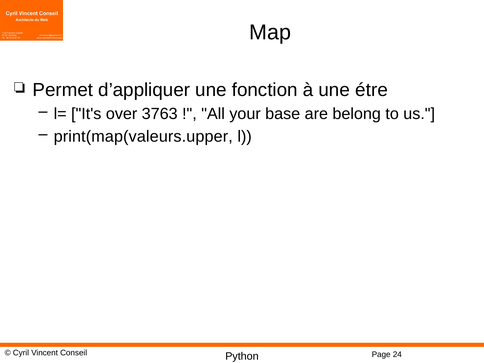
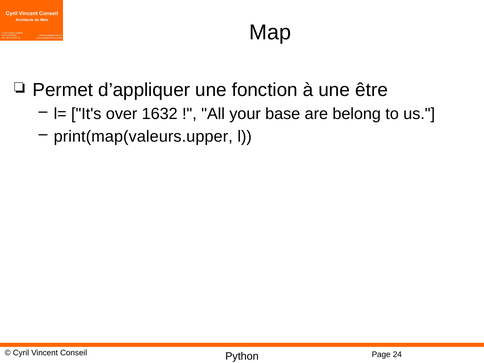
étre: étre -> être
3763: 3763 -> 1632
